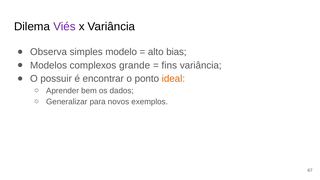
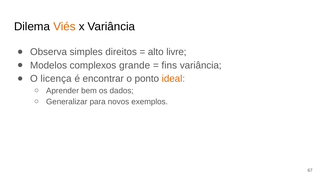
Viés colour: purple -> orange
modelo: modelo -> direitos
bias: bias -> livre
possuir: possuir -> licença
